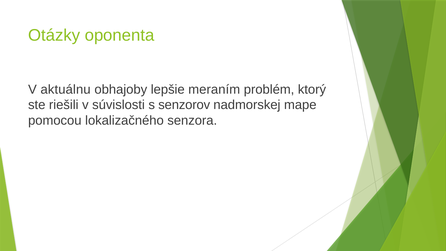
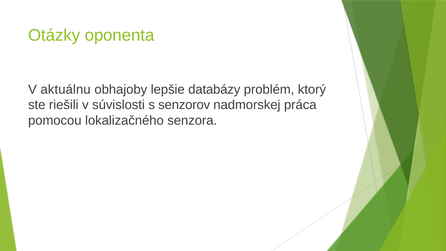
meraním: meraním -> databázy
mape: mape -> práca
